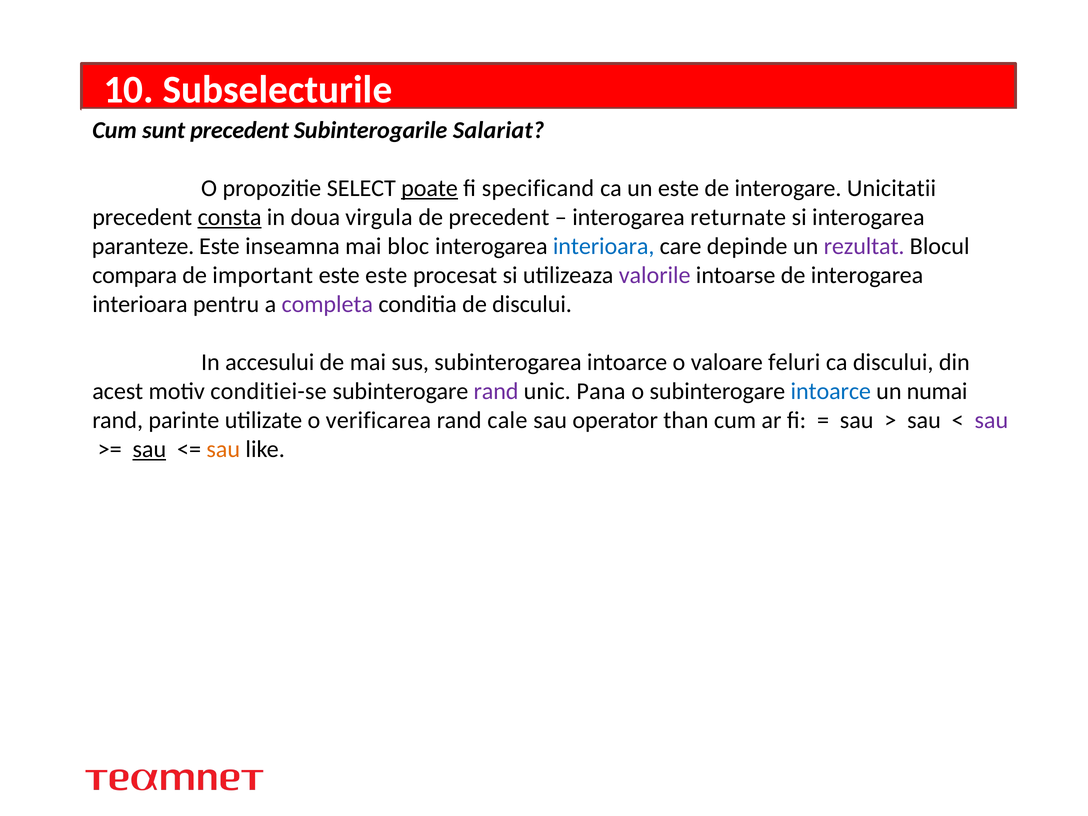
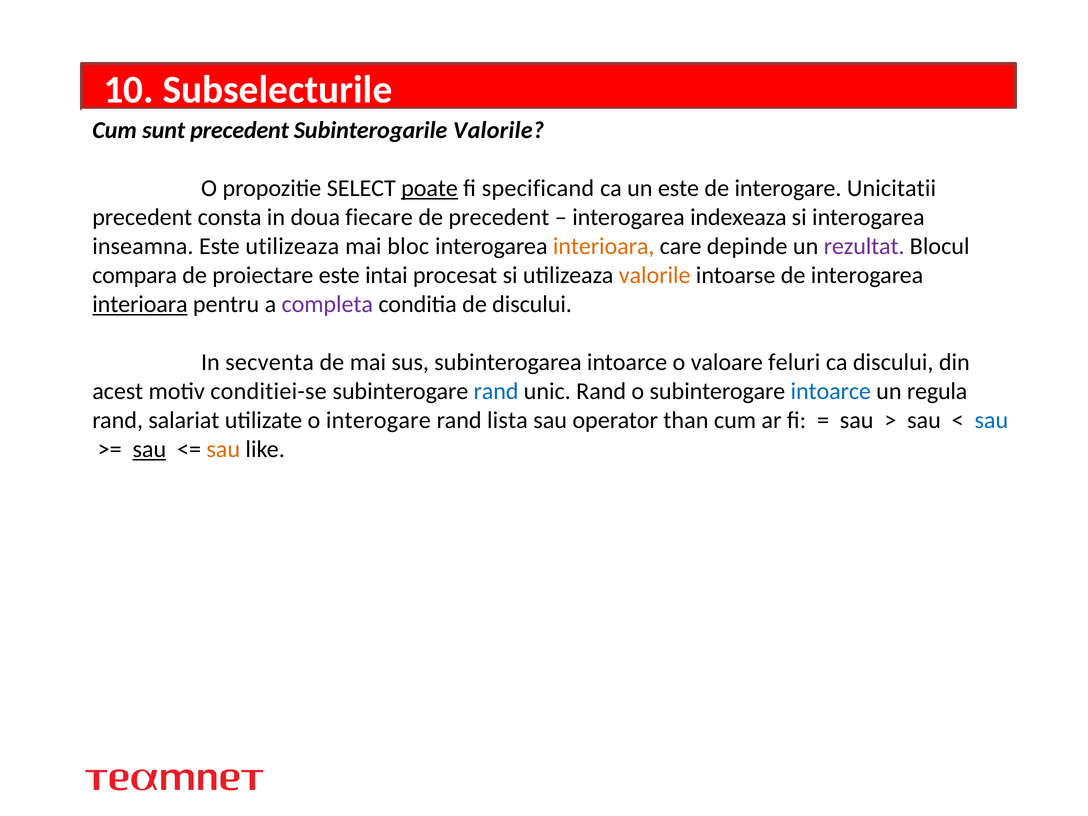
Subinterogarile Salariat: Salariat -> Valorile
consta underline: present -> none
virgula: virgula -> fiecare
returnate: returnate -> indexeaza
paranteze: paranteze -> inseamna
Este inseamna: inseamna -> utilizeaza
interioara at (604, 246) colour: blue -> orange
important: important -> proiectare
este este: este -> intai
valorile at (655, 275) colour: purple -> orange
interioara at (140, 304) underline: none -> present
accesului: accesului -> secventa
rand at (496, 391) colour: purple -> blue
unic Pana: Pana -> Rand
numai: numai -> regula
parinte: parinte -> salariat
o verificarea: verificarea -> interogare
cale: cale -> lista
sau at (991, 420) colour: purple -> blue
